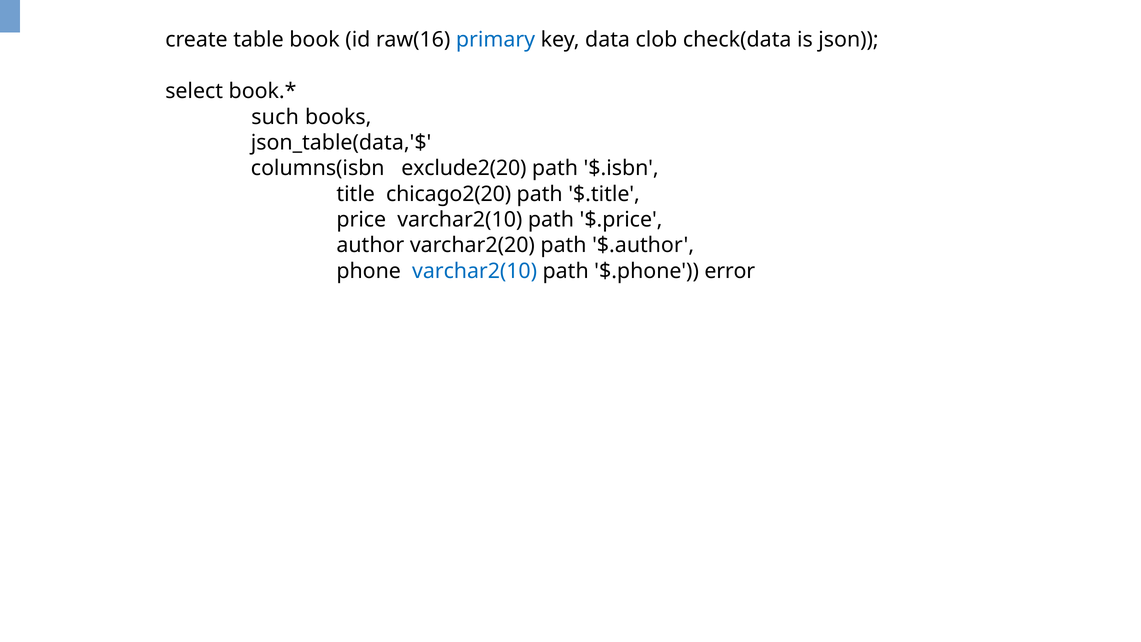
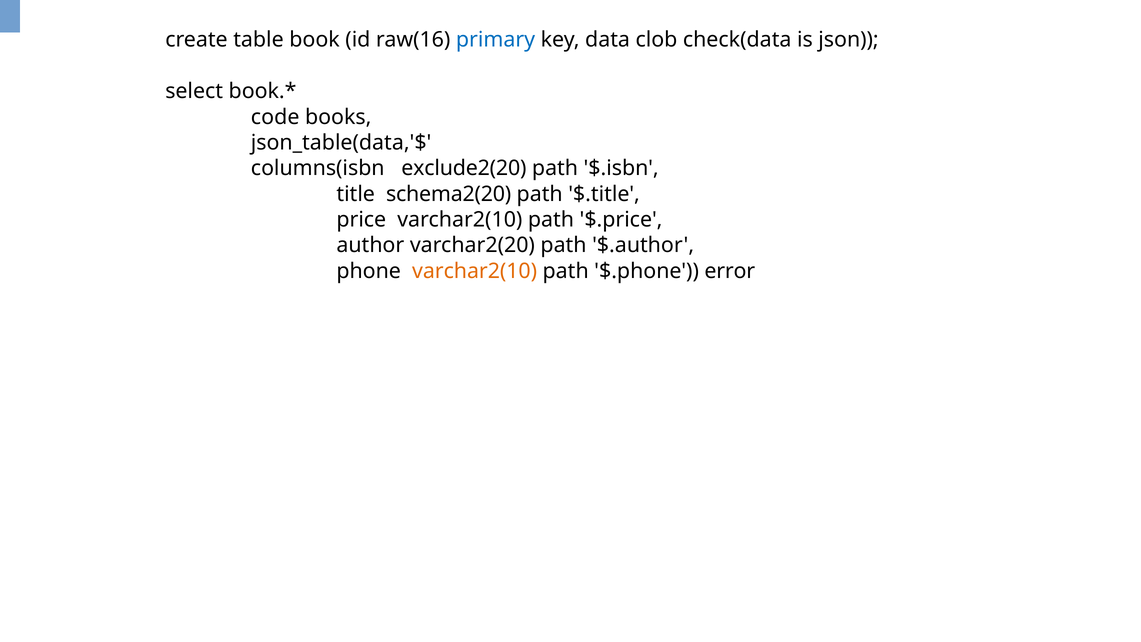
such: such -> code
chicago2(20: chicago2(20 -> schema2(20
varchar2(10 at (475, 271) colour: blue -> orange
